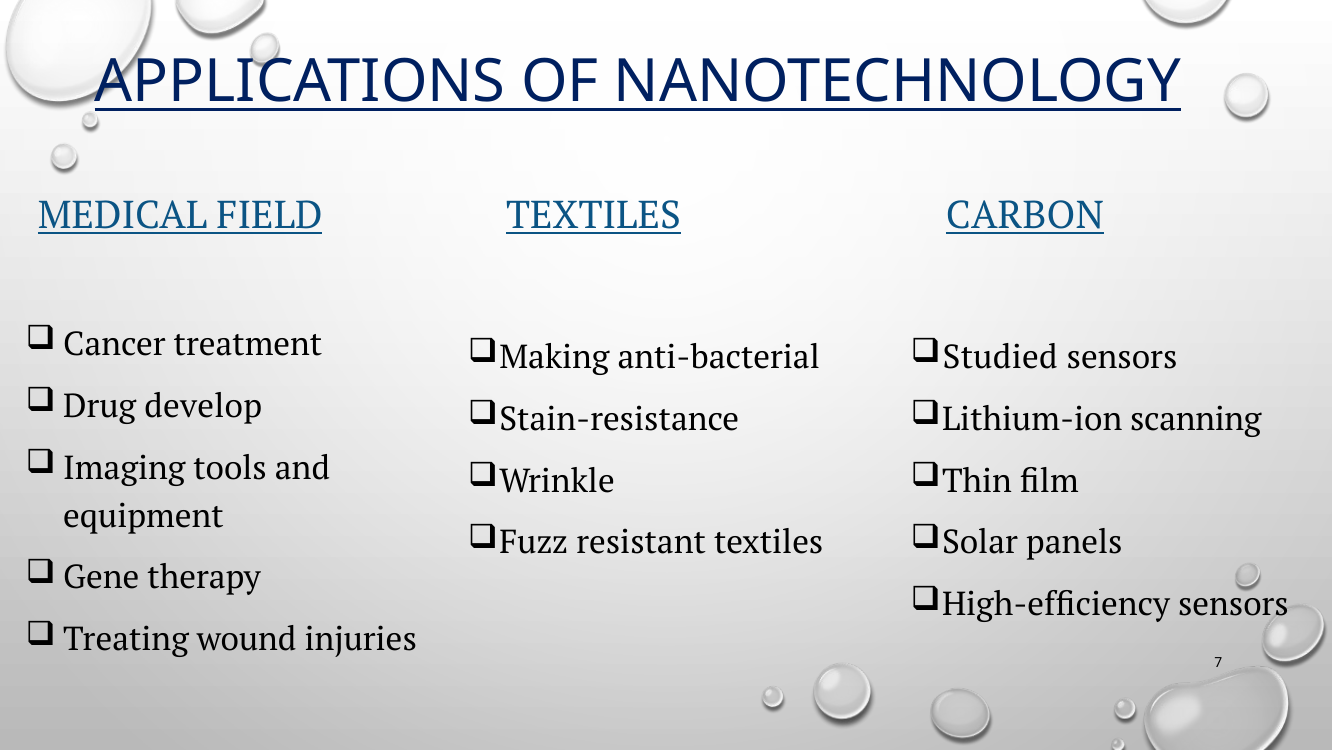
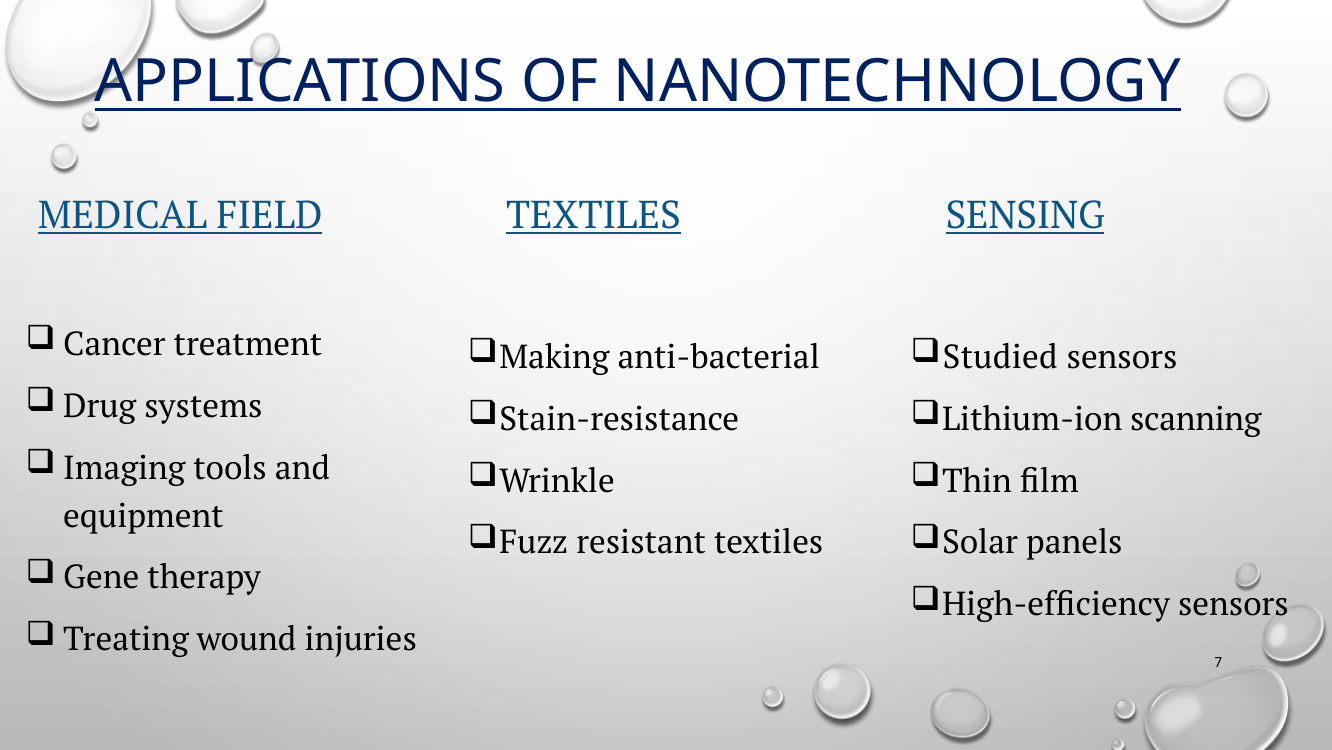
CARBON: CARBON -> SENSING
develop: develop -> systems
